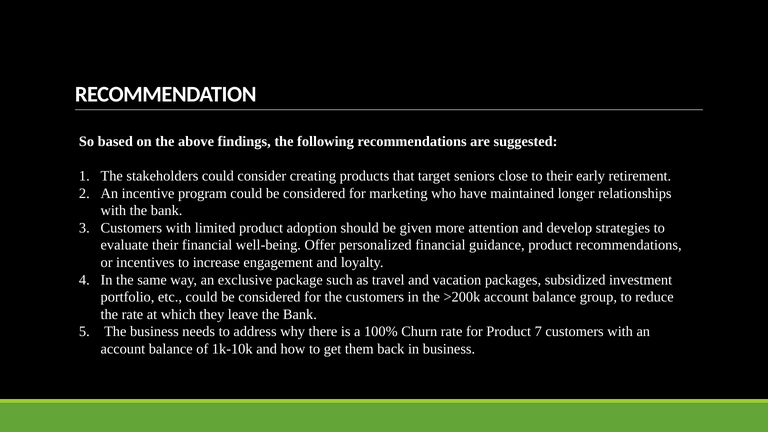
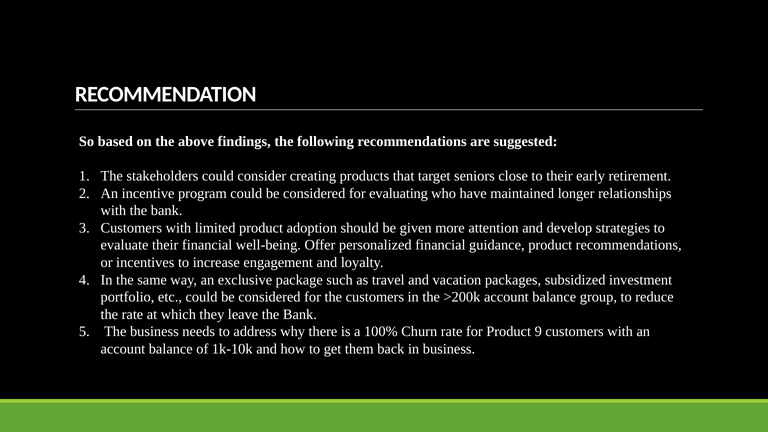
marketing: marketing -> evaluating
7: 7 -> 9
